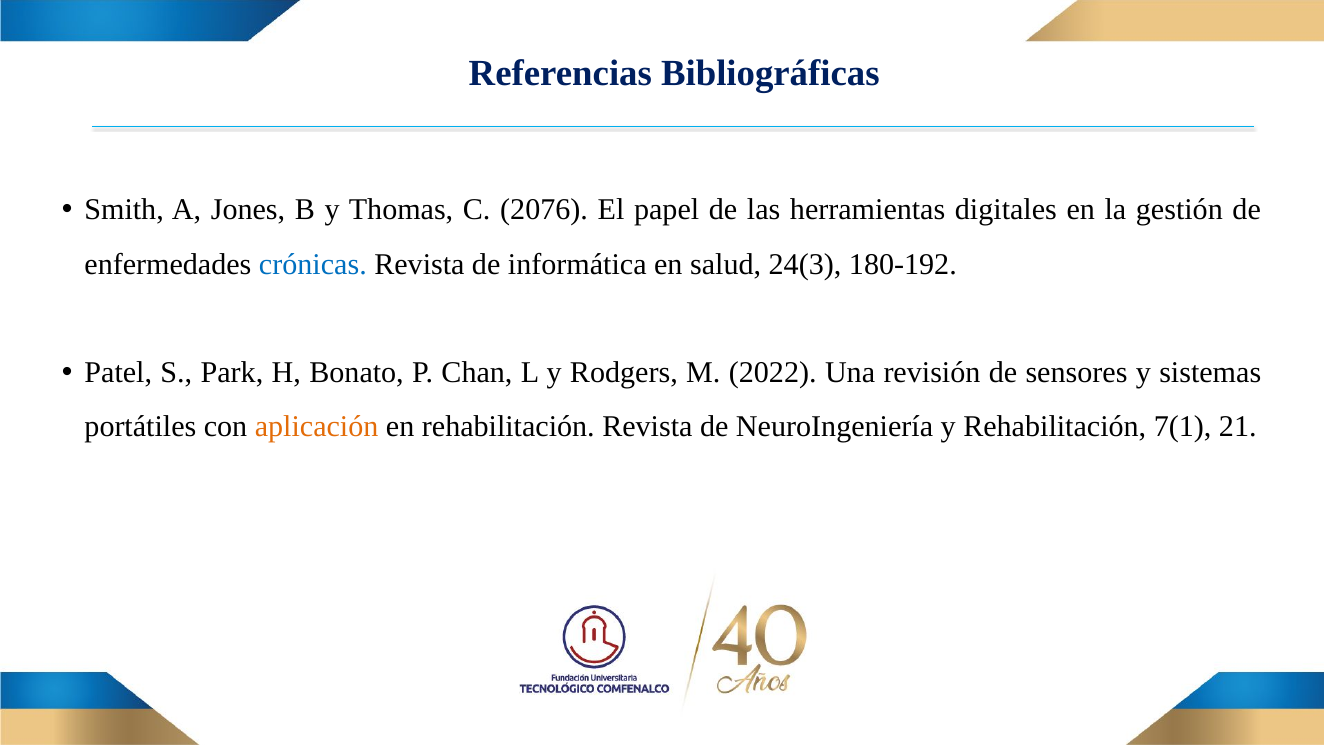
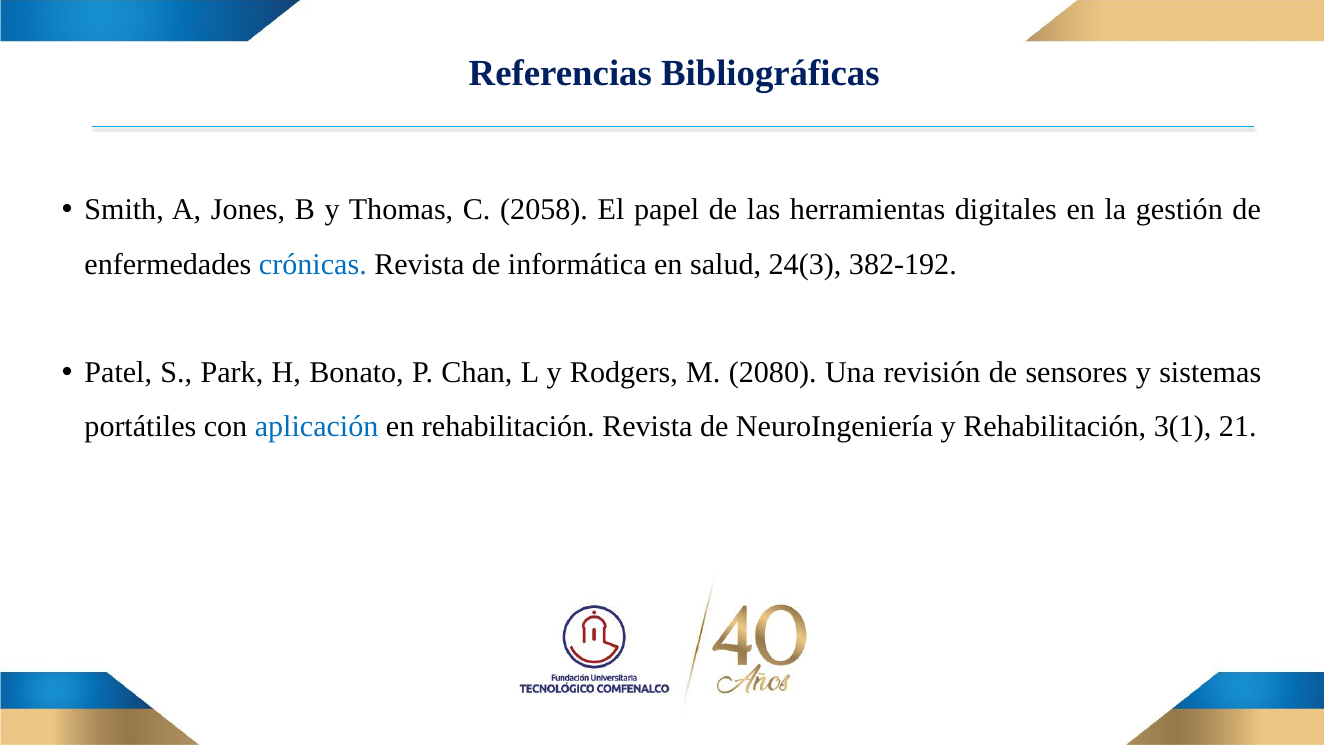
2076: 2076 -> 2058
180-192: 180-192 -> 382-192
2022: 2022 -> 2080
aplicación colour: orange -> blue
7(1: 7(1 -> 3(1
